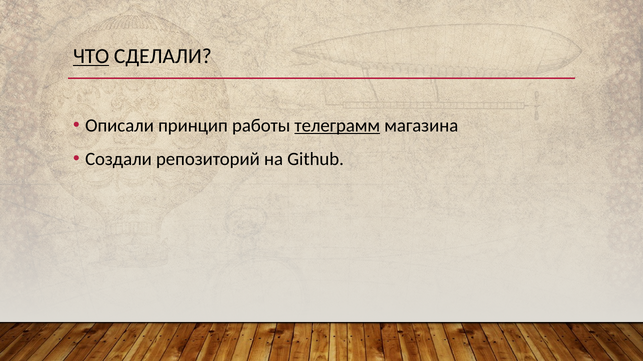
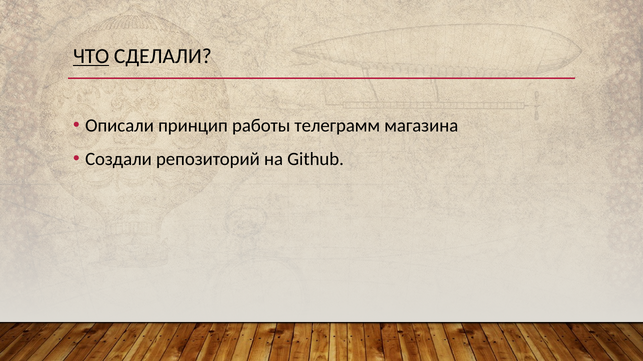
телеграмм underline: present -> none
